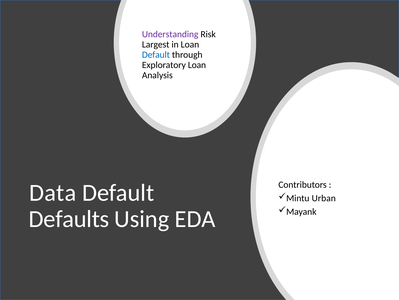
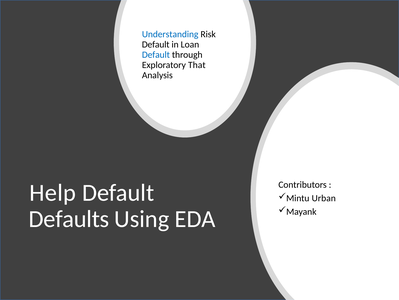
Understanding colour: purple -> blue
Largest at (156, 44): Largest -> Default
Exploratory Loan: Loan -> That
Data: Data -> Help
